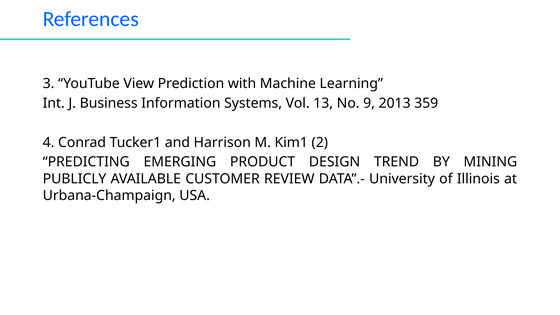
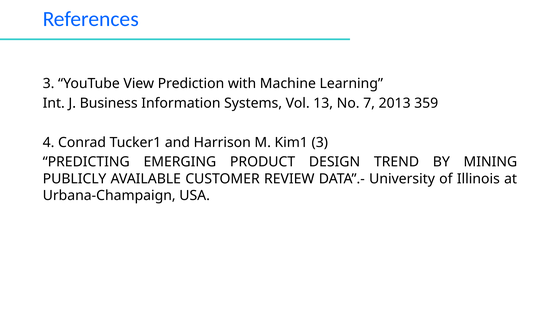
9: 9 -> 7
Kim1 2: 2 -> 3
